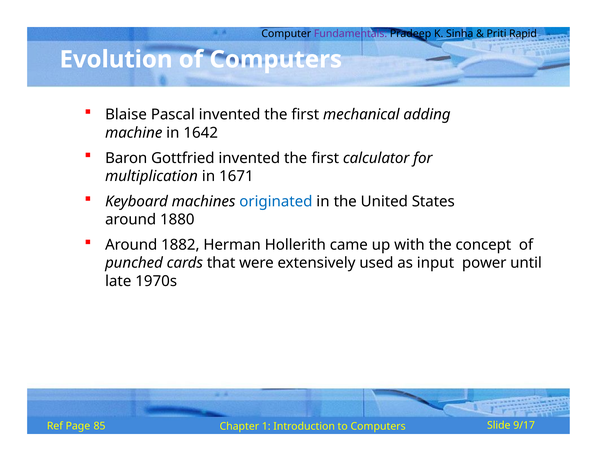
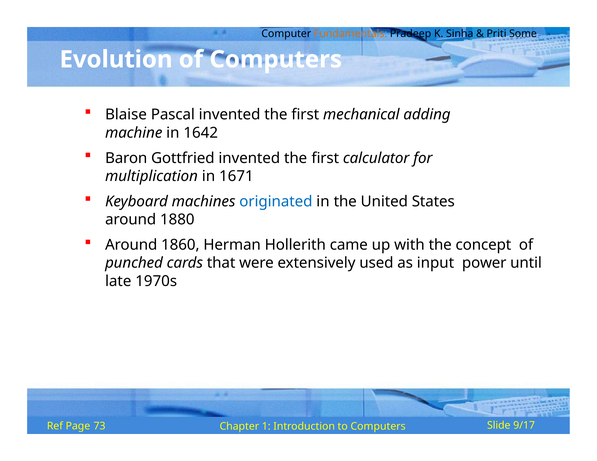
Fundamentals colour: purple -> orange
Rapid: Rapid -> Some
1882: 1882 -> 1860
85: 85 -> 73
